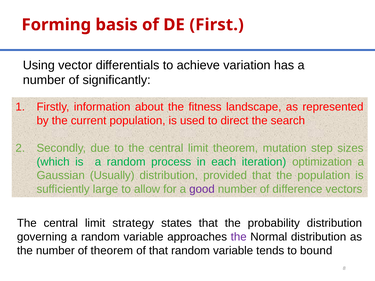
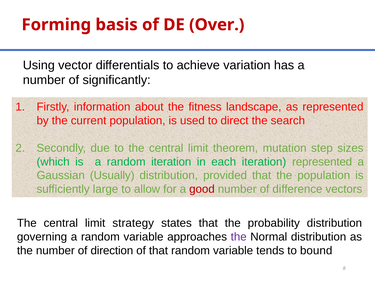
First: First -> Over
random process: process -> iteration
iteration optimization: optimization -> represented
good colour: purple -> red
of theorem: theorem -> direction
